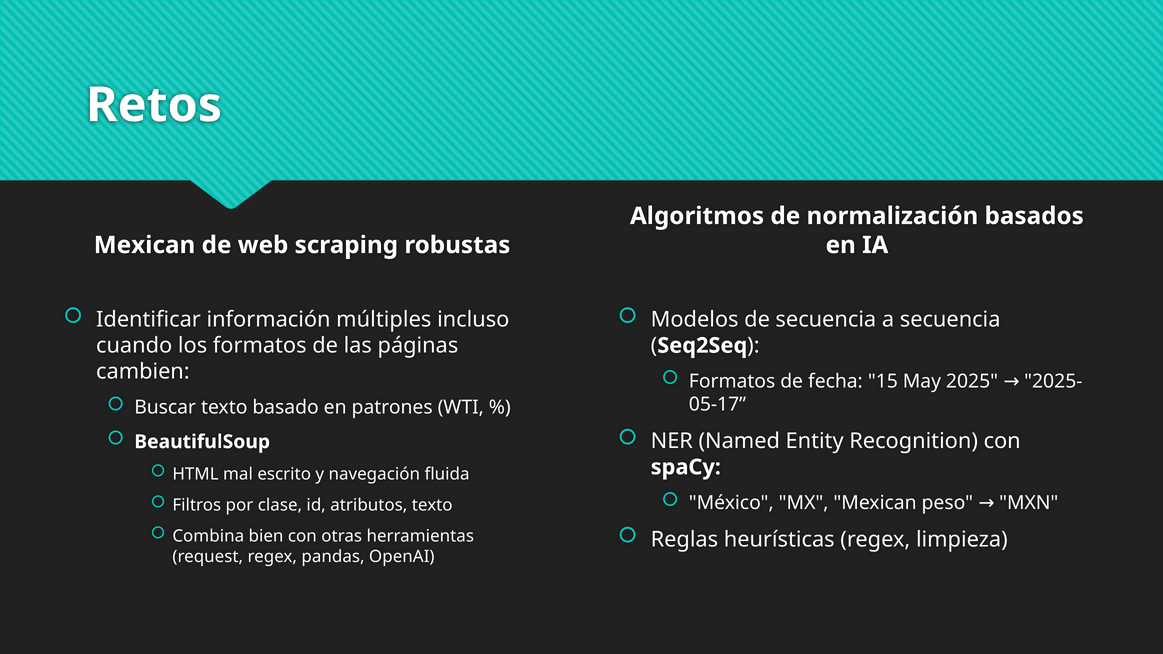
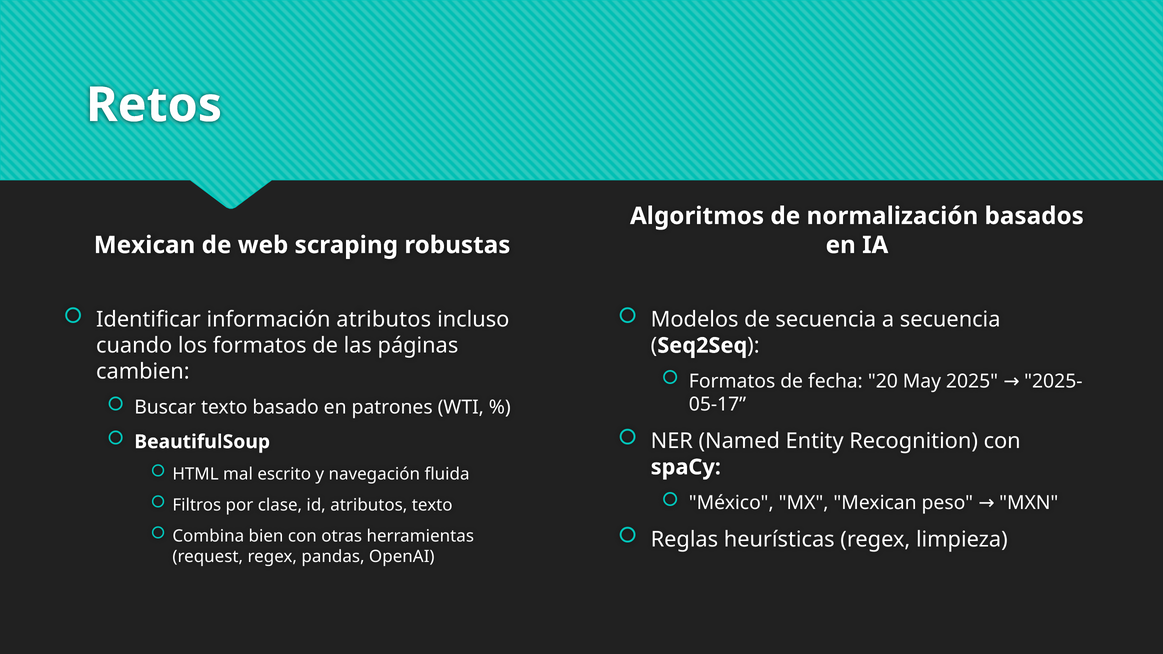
información múltiples: múltiples -> atributos
15: 15 -> 20
